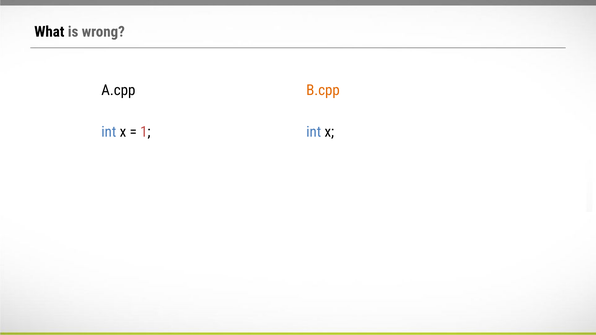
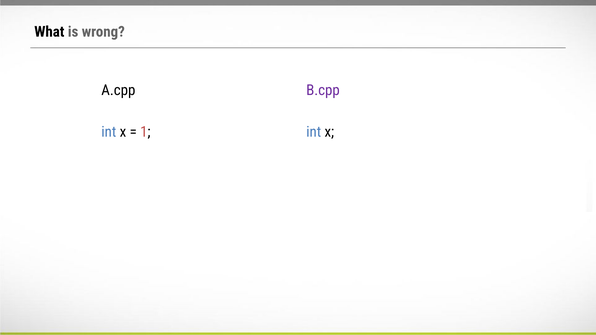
B.cpp colour: orange -> purple
